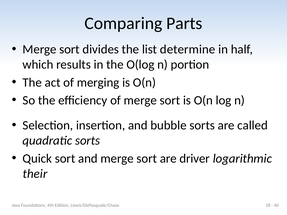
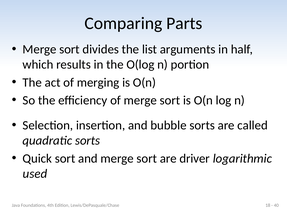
determine: determine -> arguments
their: their -> used
